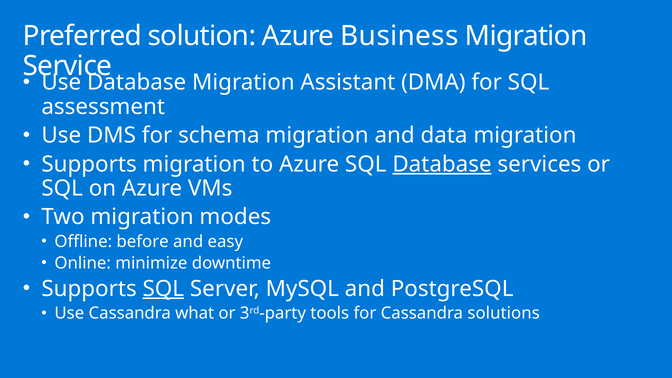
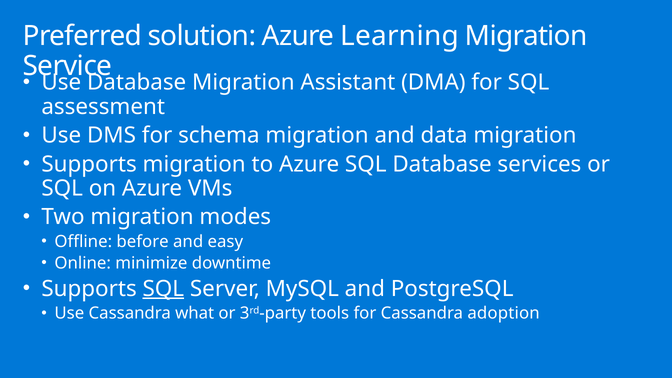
Business: Business -> Learning
Database at (442, 164) underline: present -> none
solutions: solutions -> adoption
